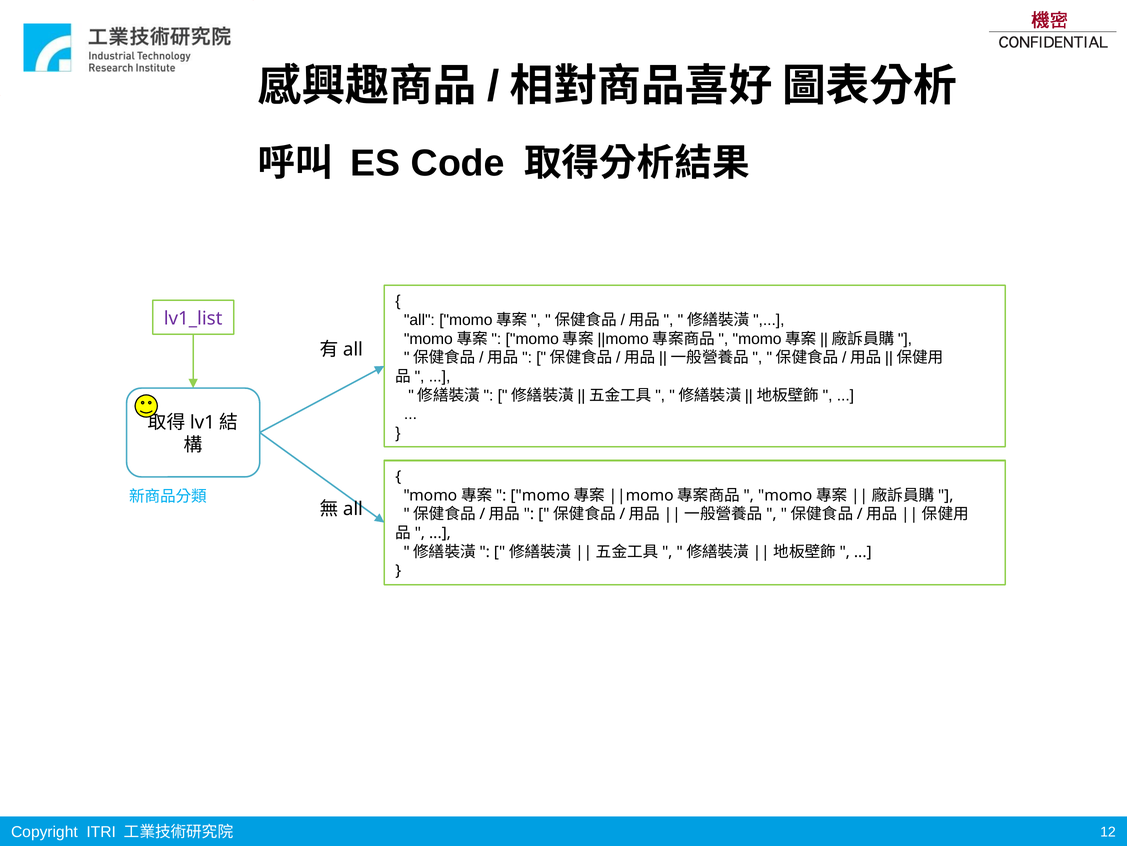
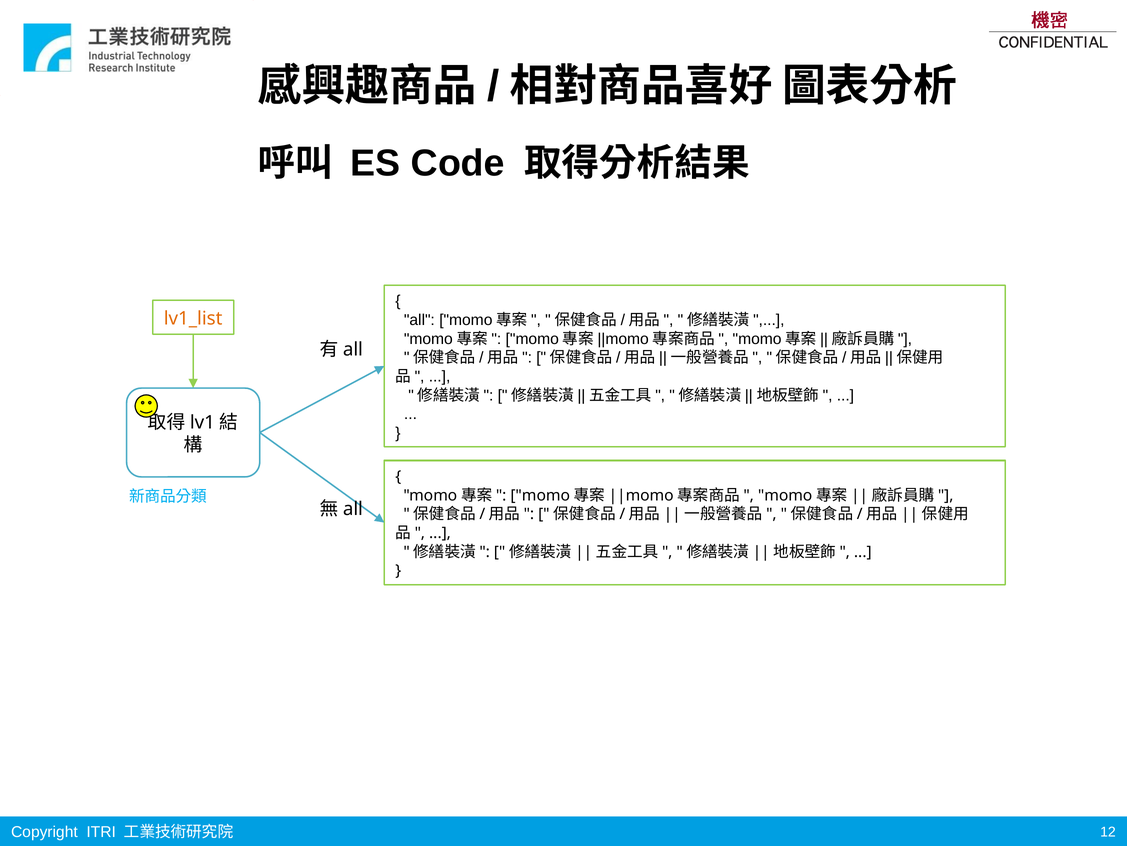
lv1_list colour: purple -> orange
